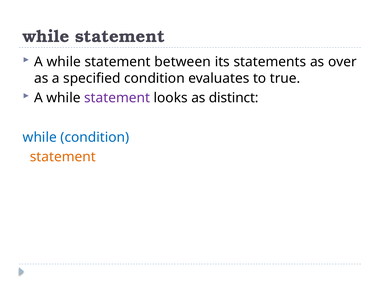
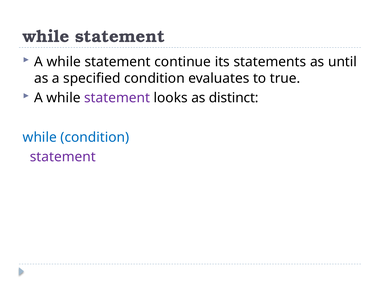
between: between -> continue
over: over -> until
statement at (63, 157) colour: orange -> purple
